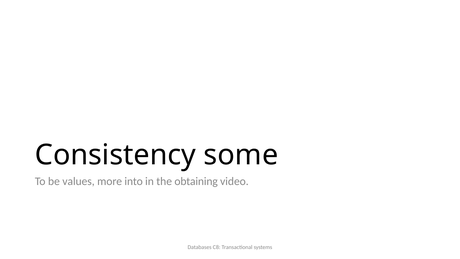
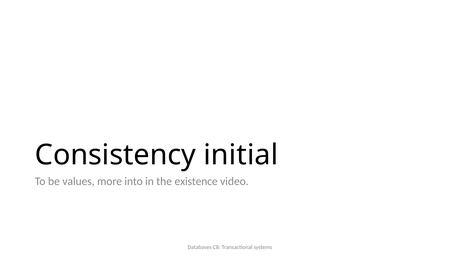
some: some -> initial
obtaining: obtaining -> existence
